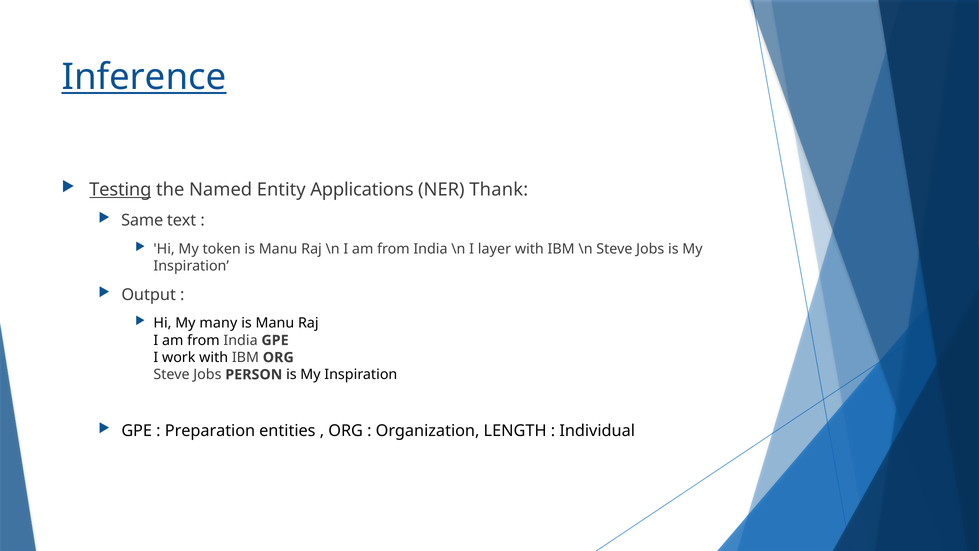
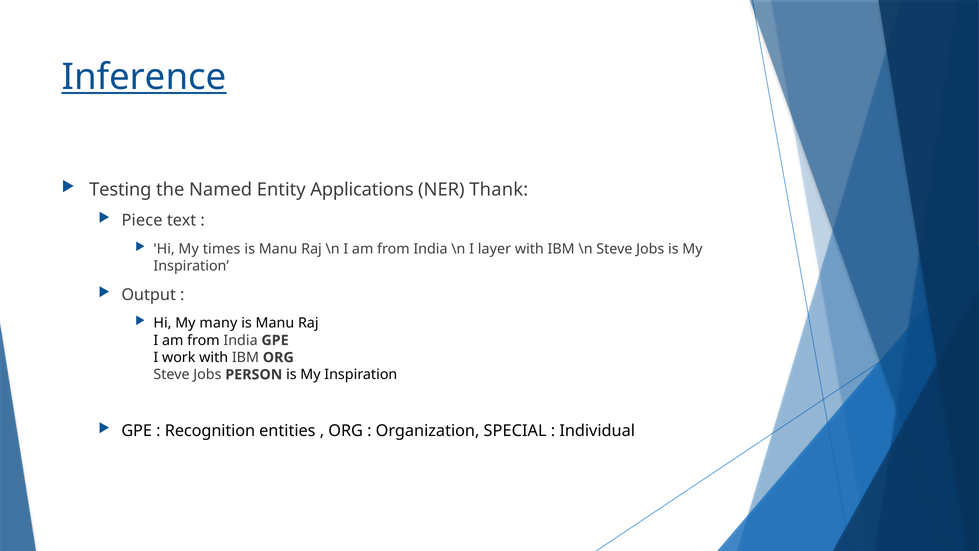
Testing underline: present -> none
Same: Same -> Piece
token: token -> times
Preparation: Preparation -> Recognition
LENGTH: LENGTH -> SPECIAL
